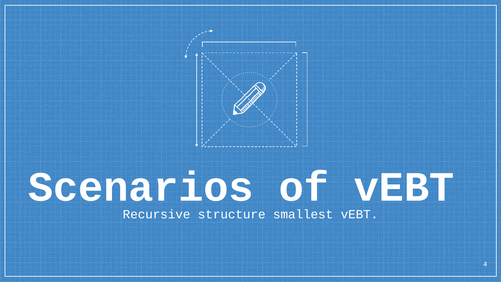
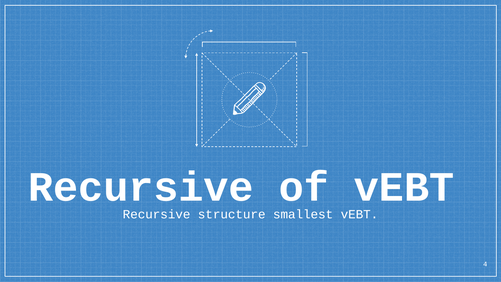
Scenarios at (141, 187): Scenarios -> Recursive
